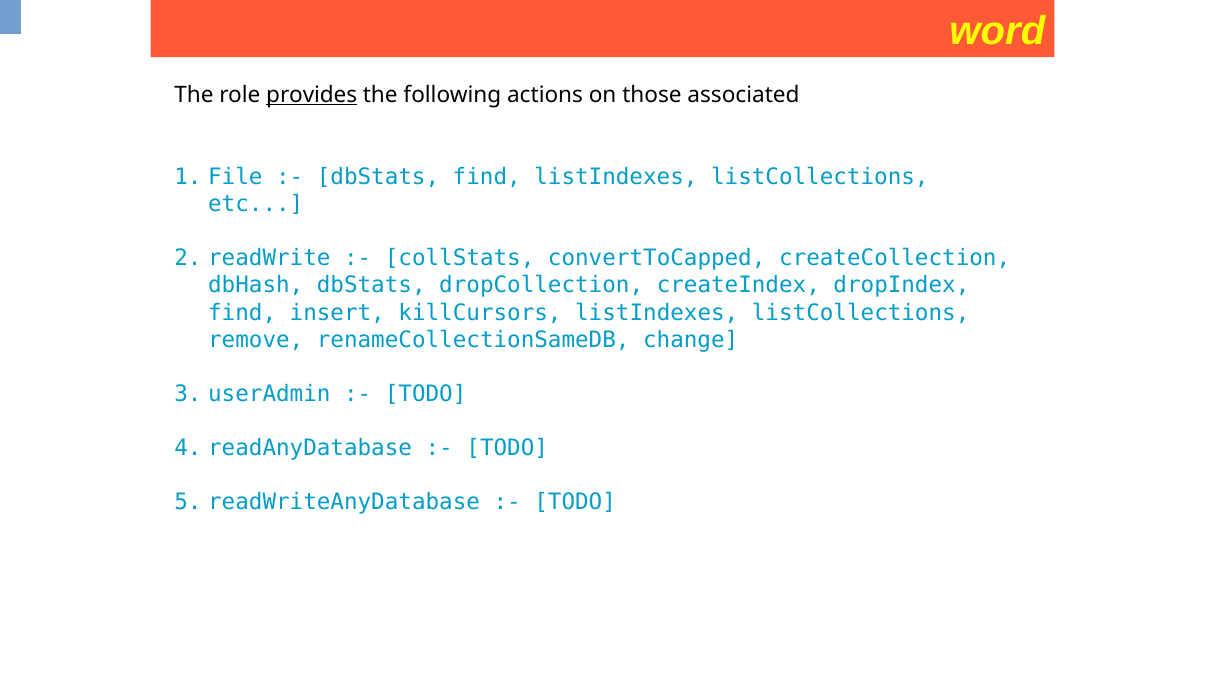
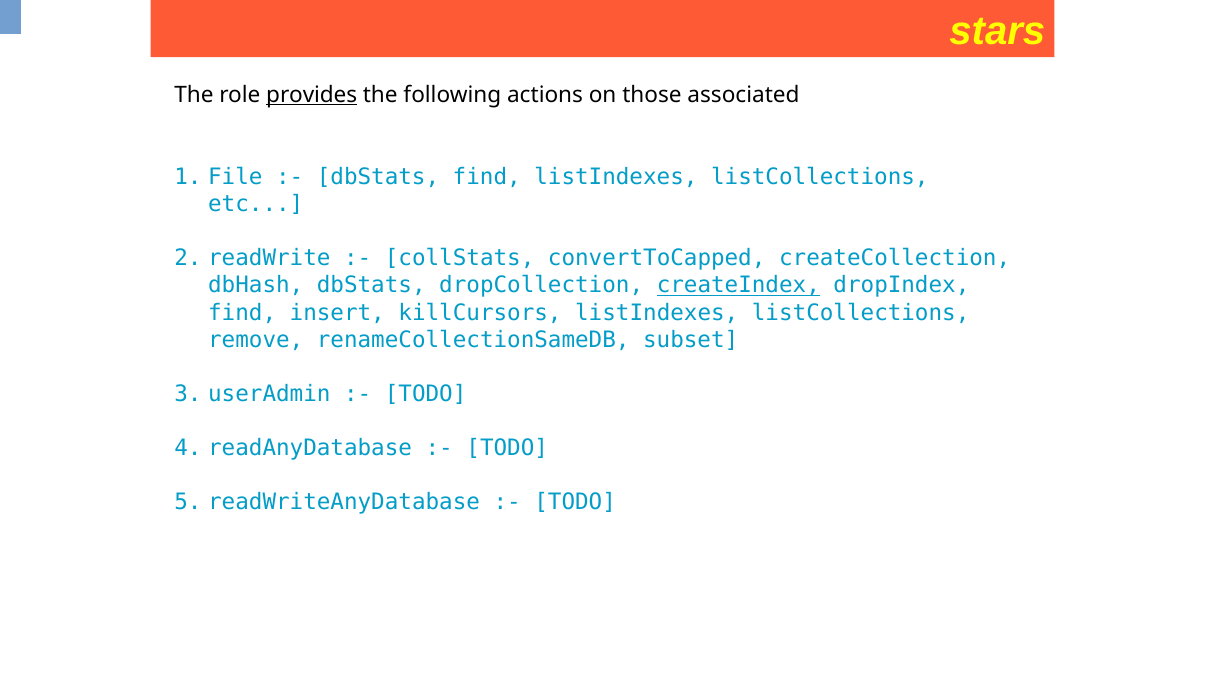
word: word -> stars
createIndex underline: none -> present
change: change -> subset
